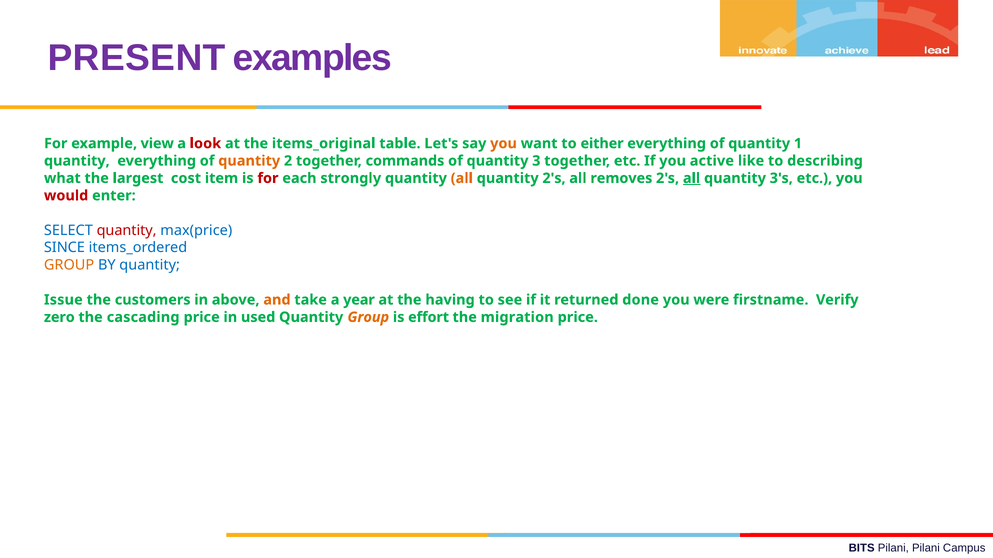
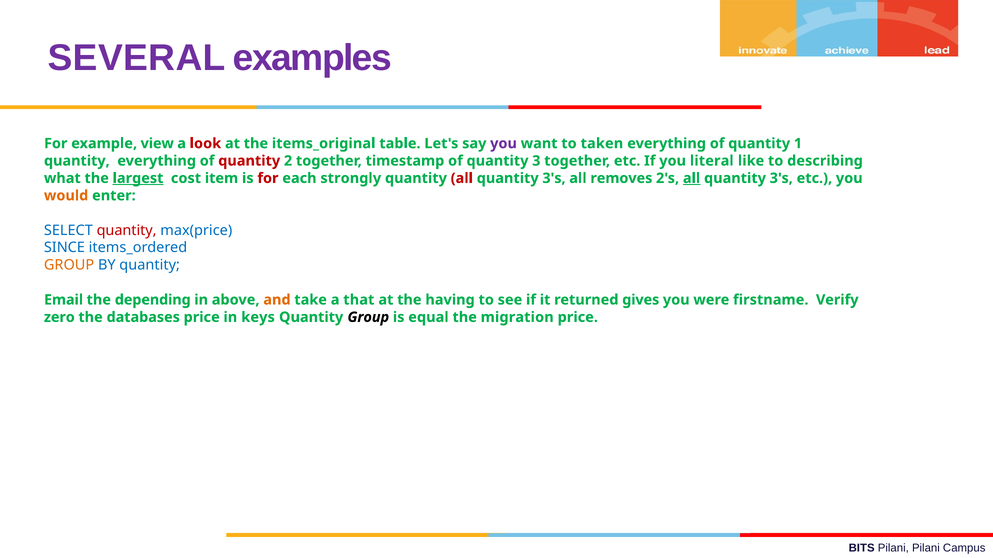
PRESENT: PRESENT -> SEVERAL
you at (504, 144) colour: orange -> purple
either: either -> taken
quantity at (249, 161) colour: orange -> red
commands: commands -> timestamp
active: active -> literal
largest underline: none -> present
all at (462, 178) colour: orange -> red
2's at (554, 178): 2's -> 3's
would colour: red -> orange
Issue: Issue -> Email
customers: customers -> depending
year: year -> that
done: done -> gives
cascading: cascading -> databases
used: used -> keys
Group at (368, 317) colour: orange -> black
effort: effort -> equal
